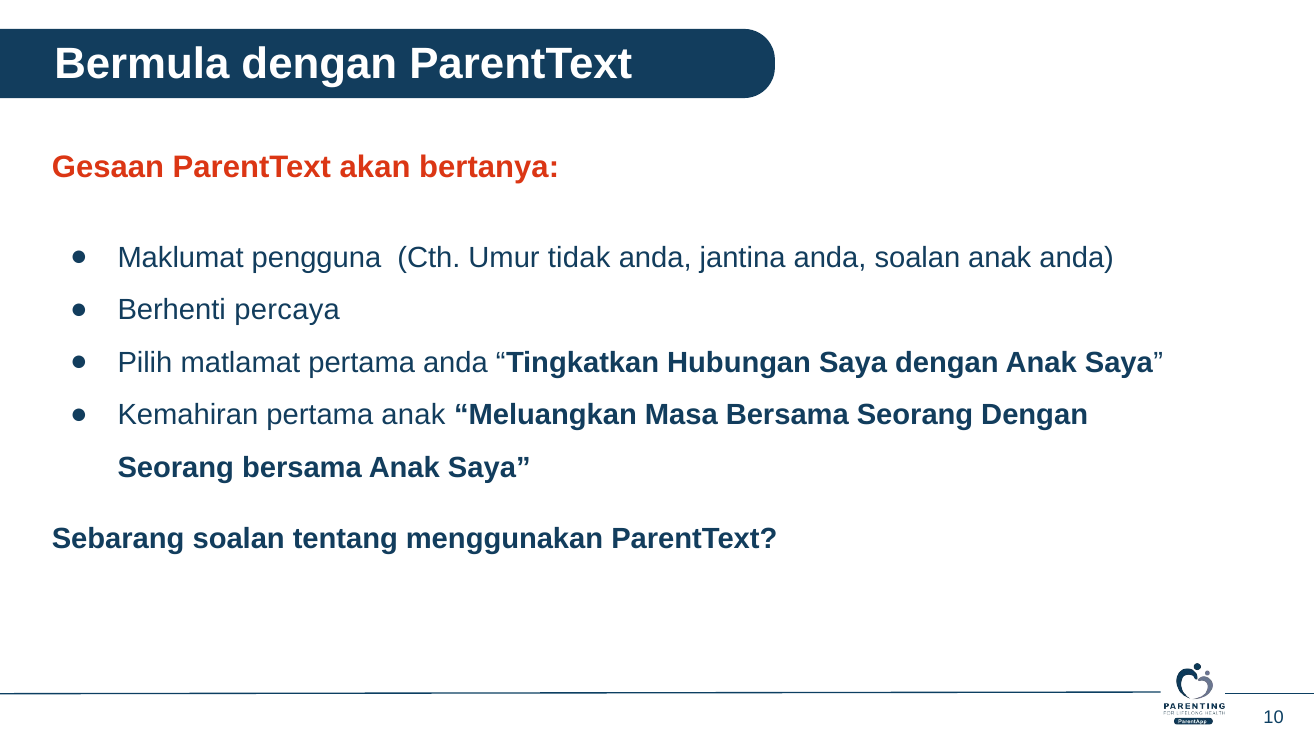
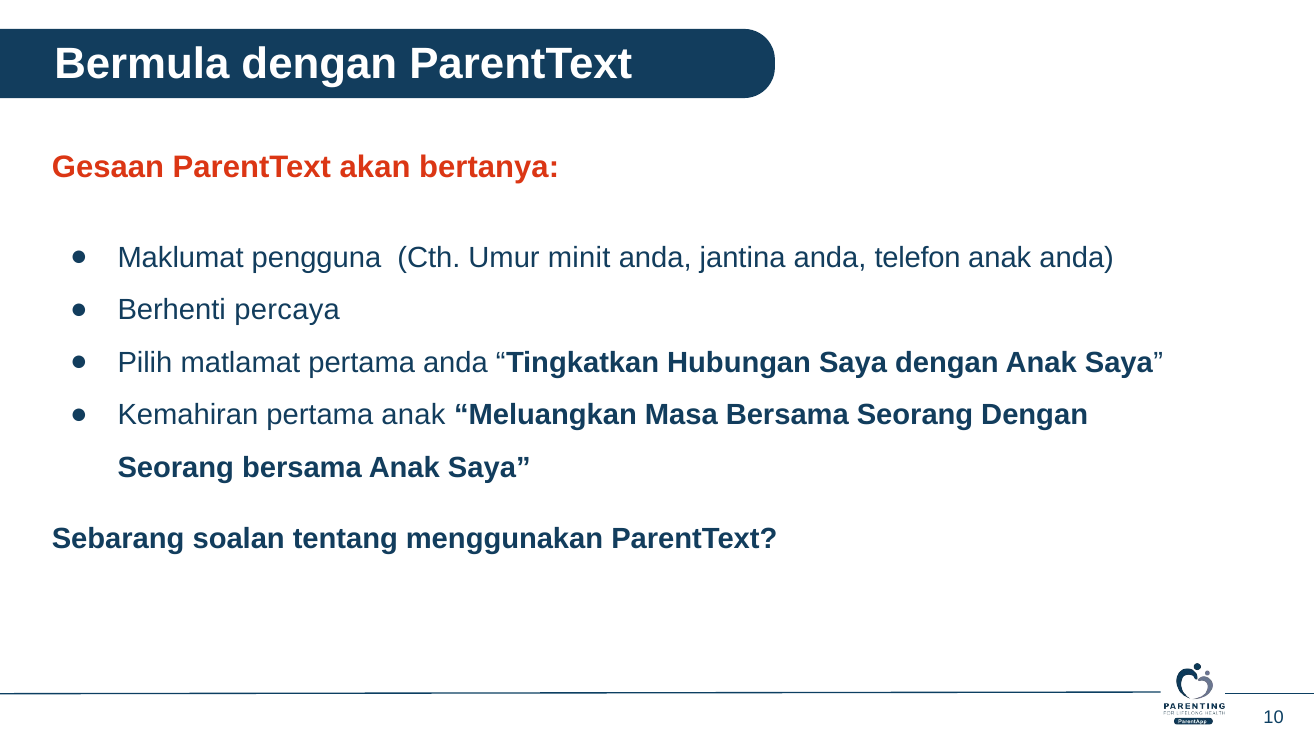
tidak: tidak -> minit
anda soalan: soalan -> telefon
